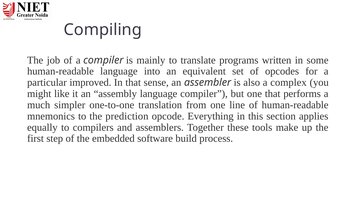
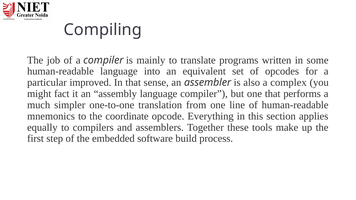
like: like -> fact
prediction: prediction -> coordinate
